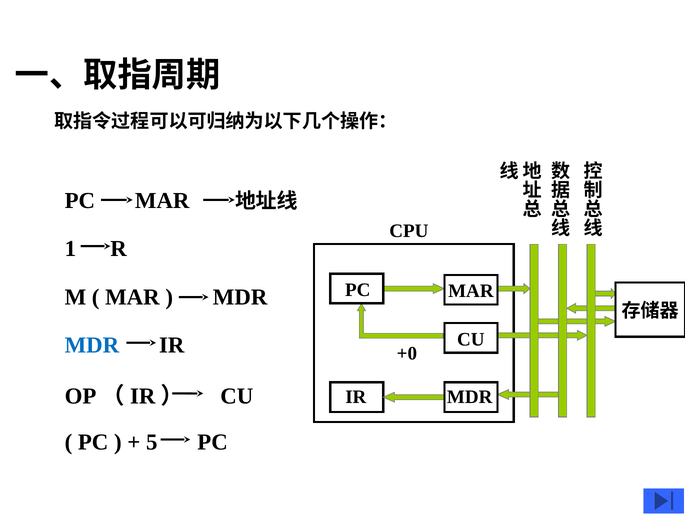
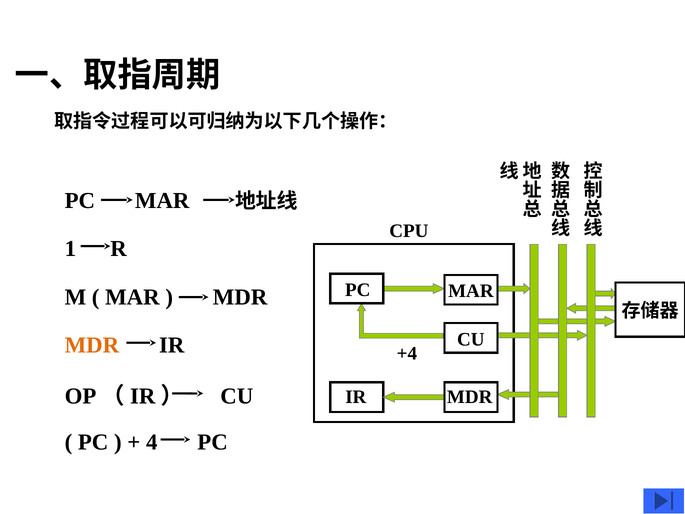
MDR at (92, 345) colour: blue -> orange
+0: +0 -> +4
5: 5 -> 4
